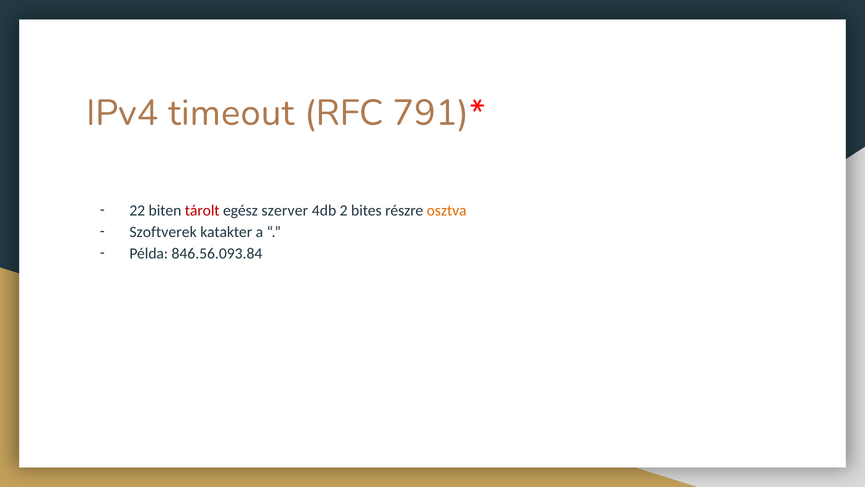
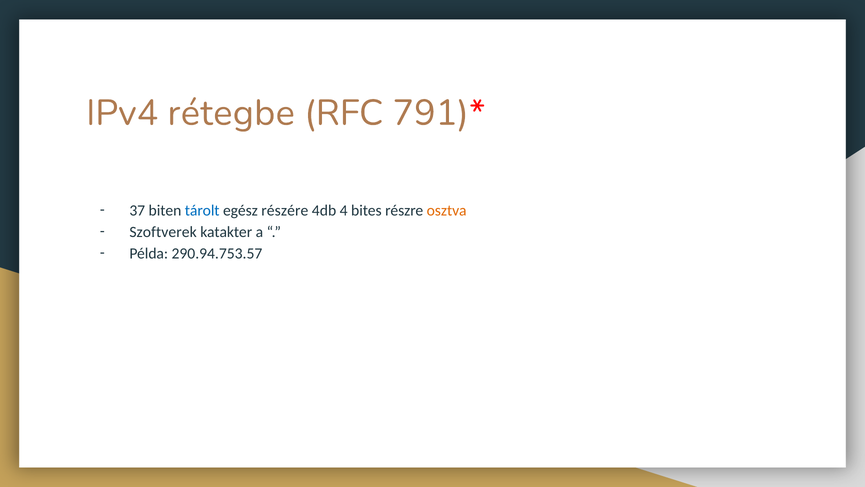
timeout: timeout -> rétegbe
22: 22 -> 37
tárolt colour: red -> blue
szerver: szerver -> részére
2: 2 -> 4
846.56.093.84: 846.56.093.84 -> 290.94.753.57
